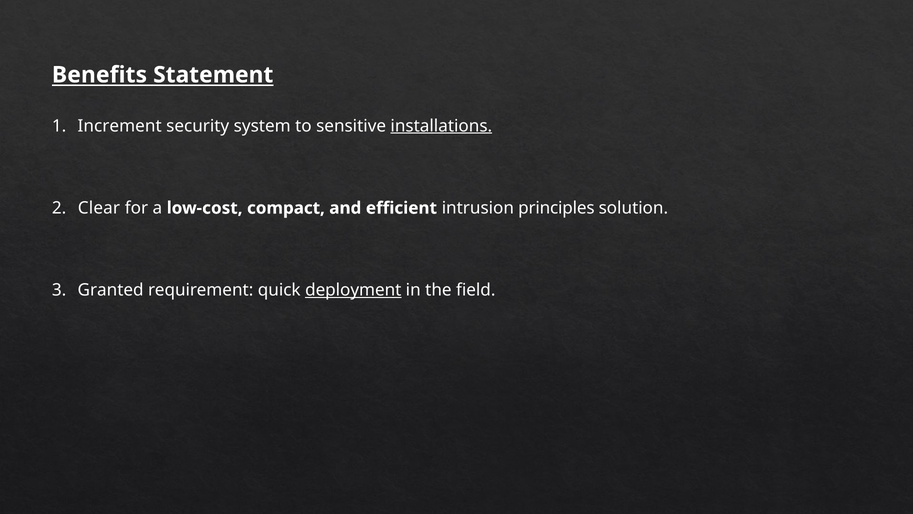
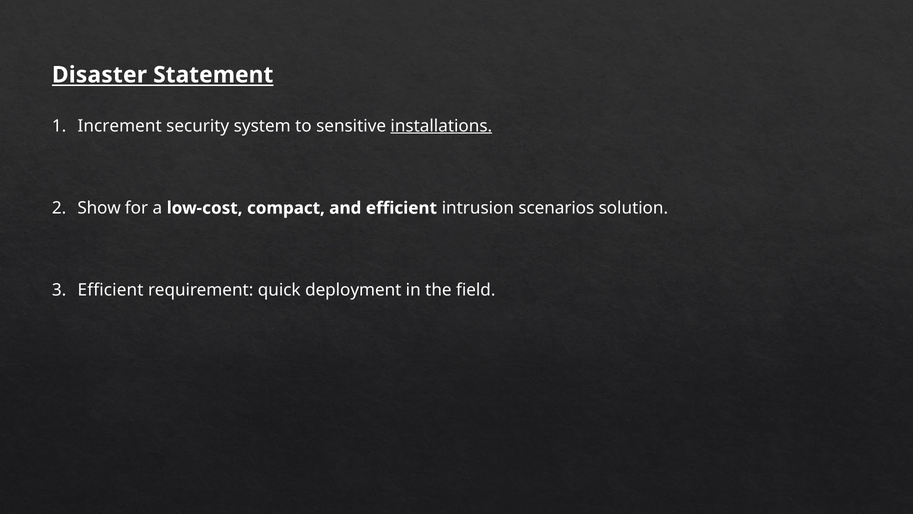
Benefits: Benefits -> Disaster
Clear: Clear -> Show
principles: principles -> scenarios
Granted at (111, 290): Granted -> Efficient
deployment underline: present -> none
